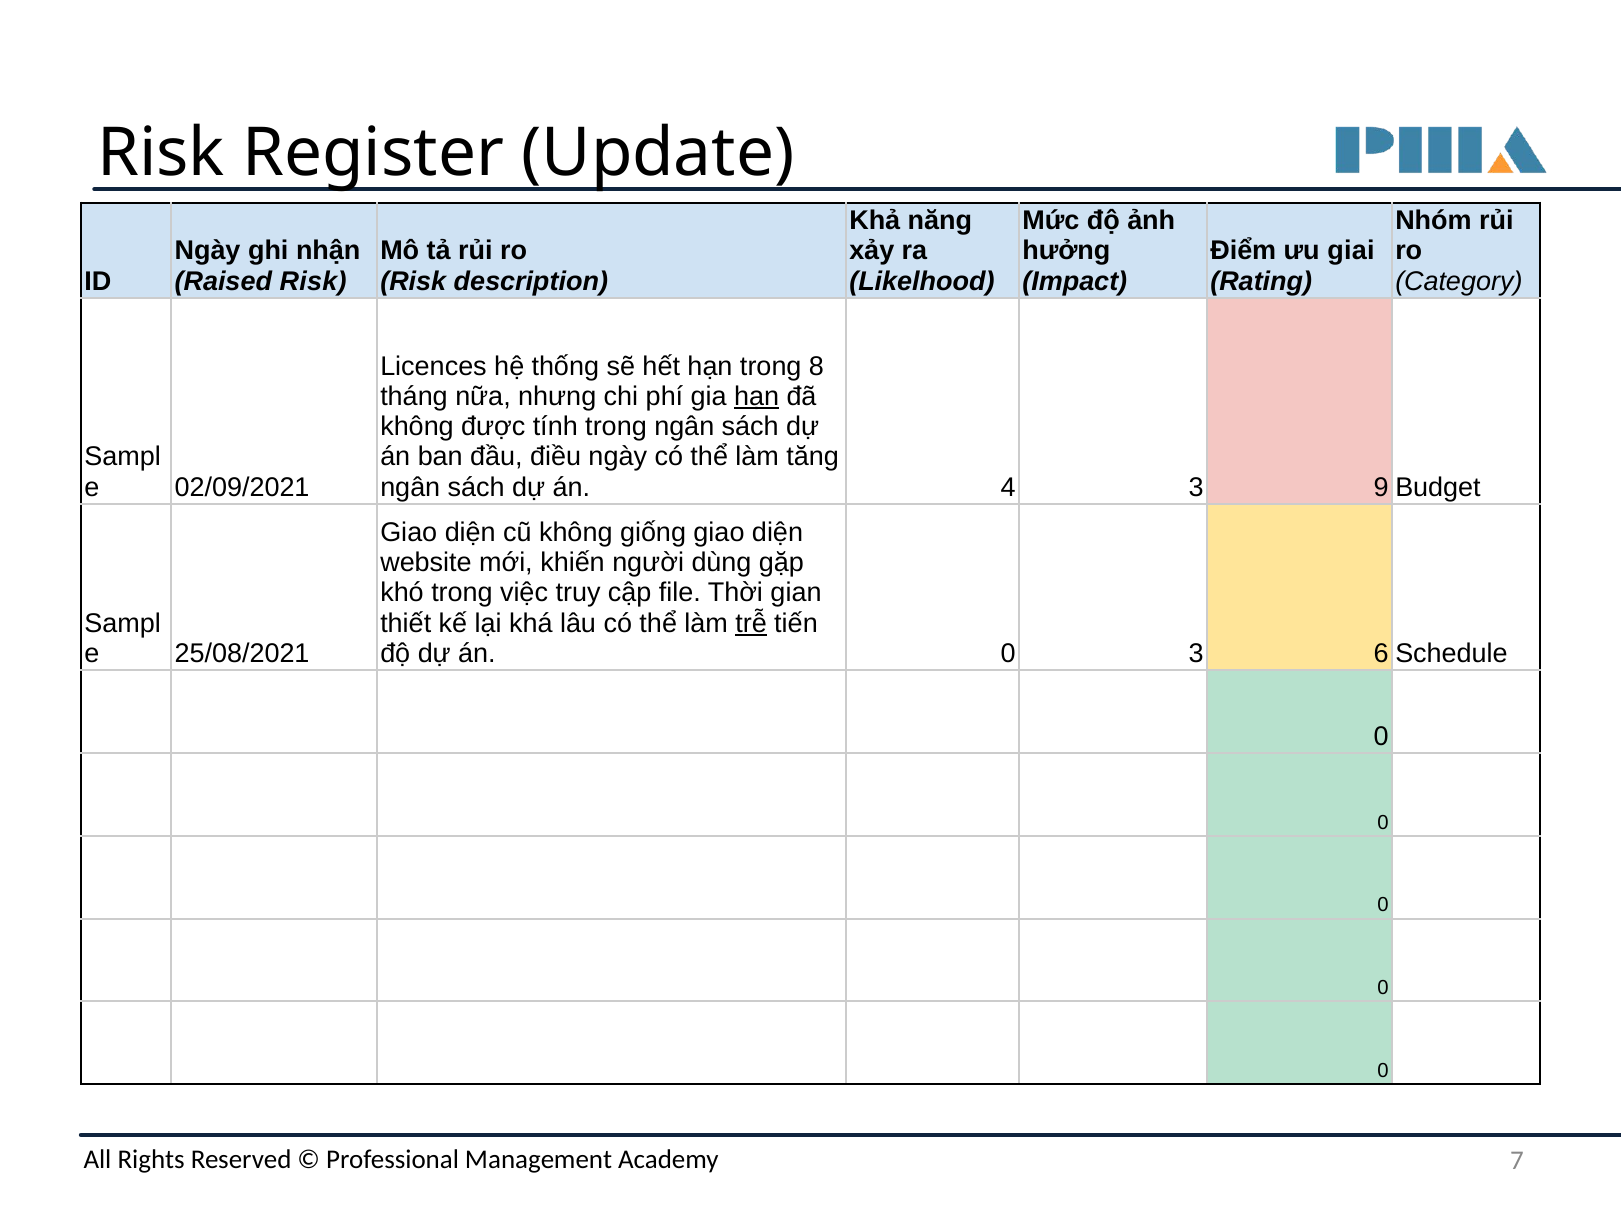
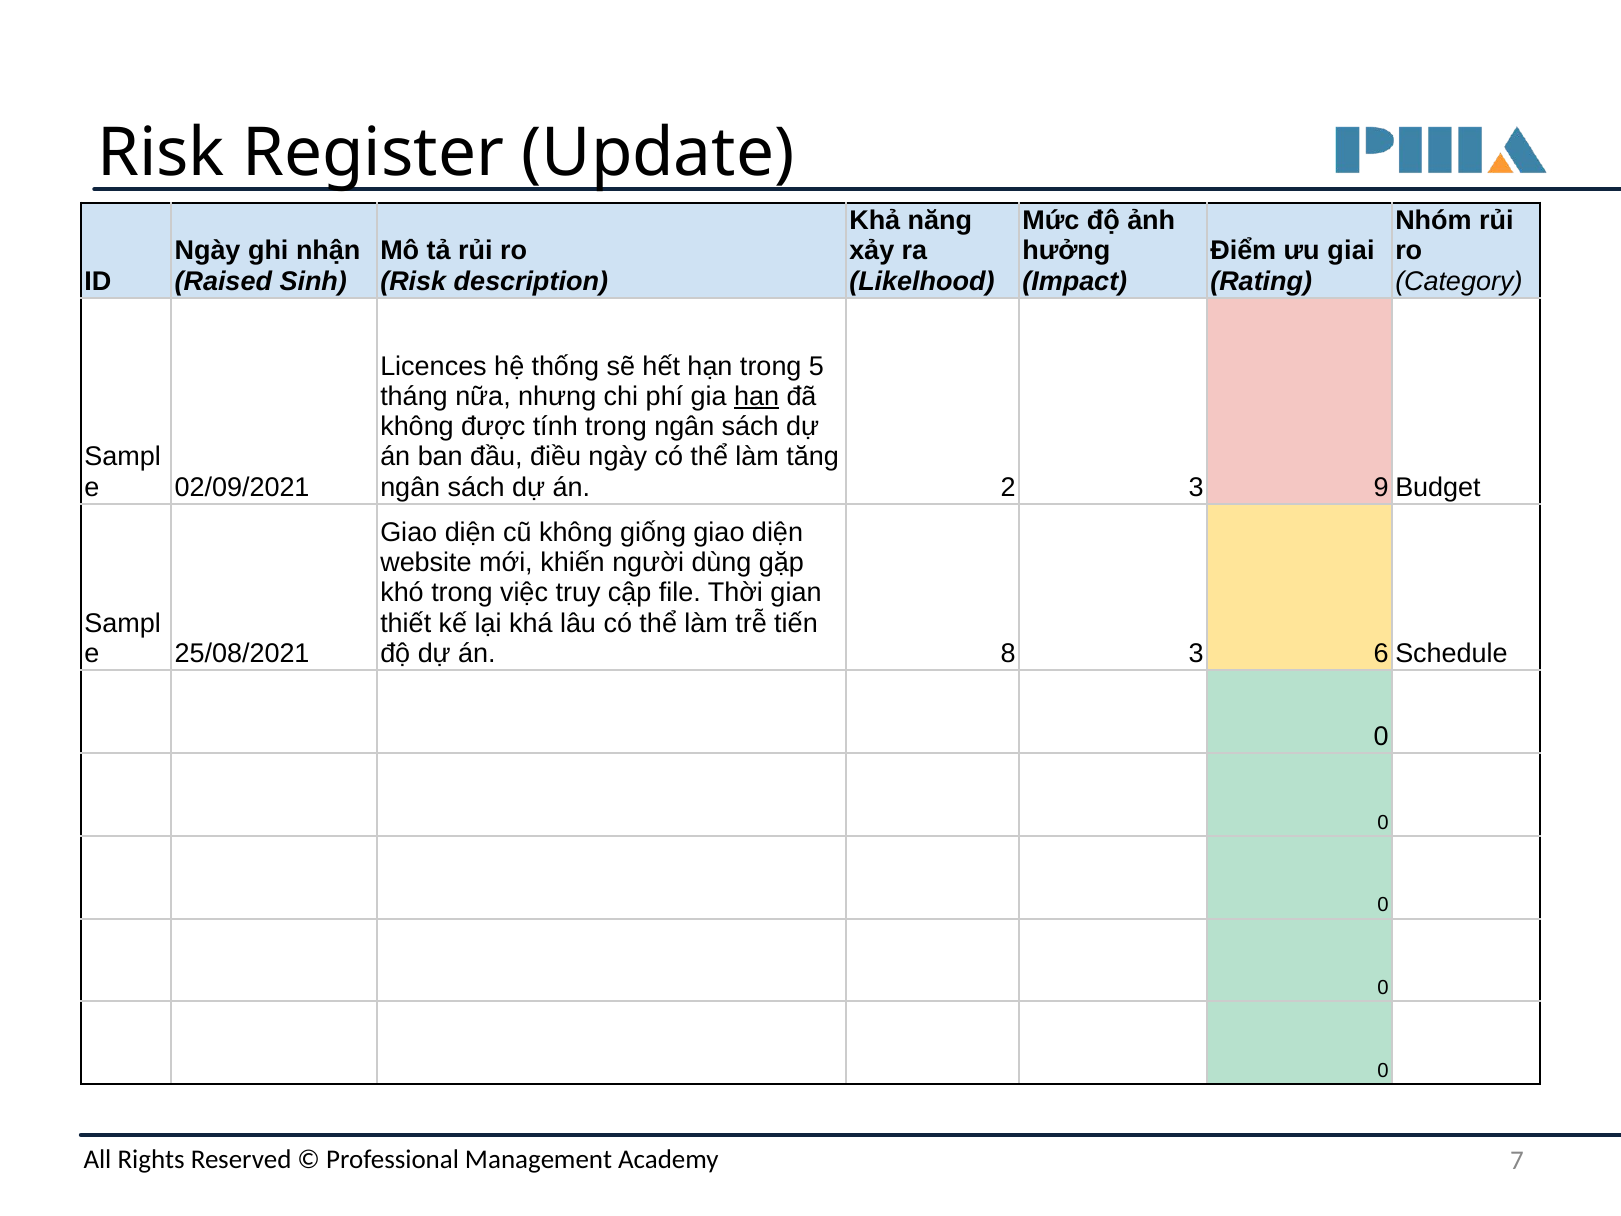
Raised Risk: Risk -> Sinh
8: 8 -> 5
4: 4 -> 2
trễ underline: present -> none
án 0: 0 -> 8
